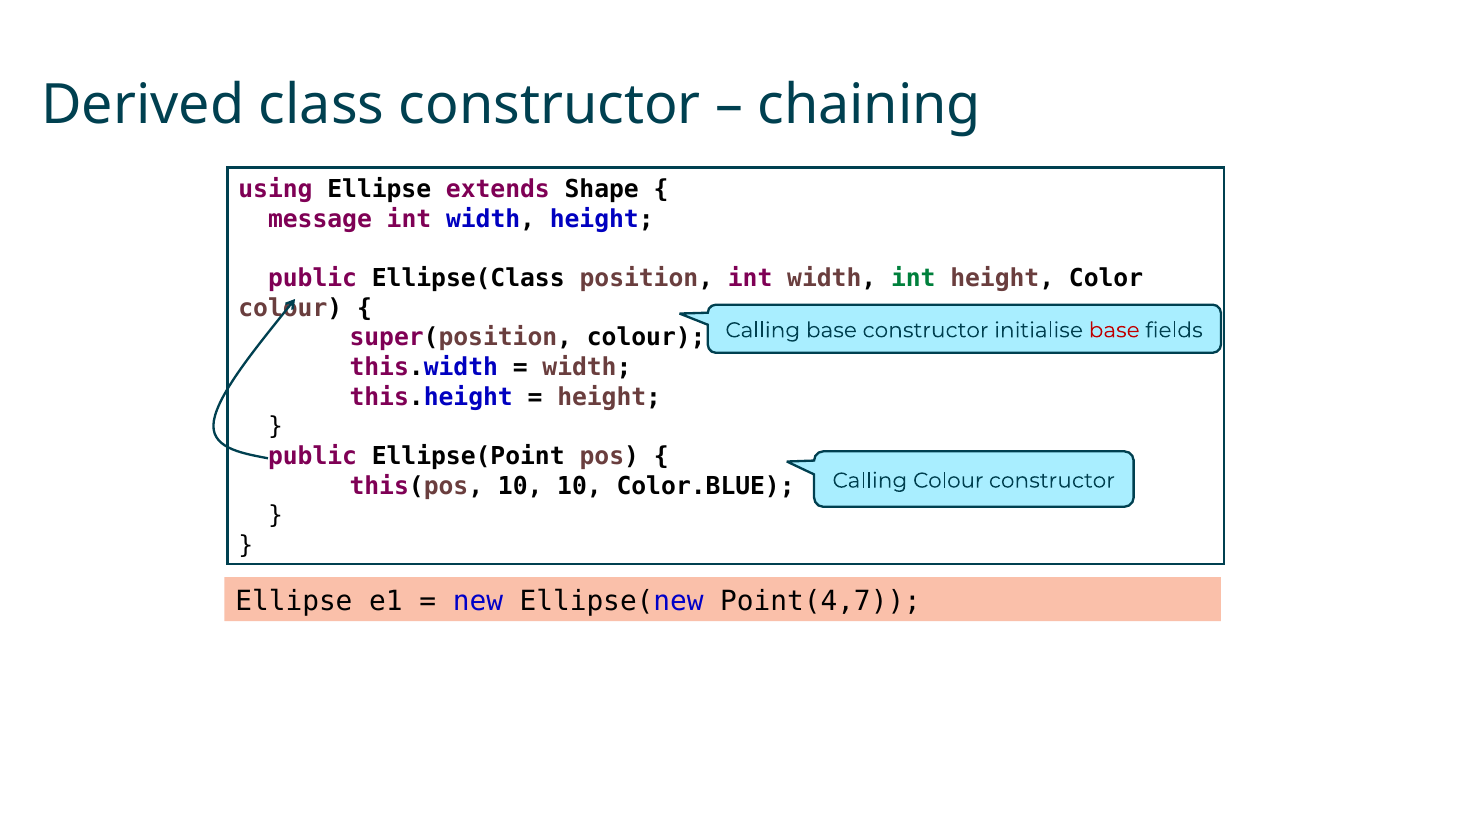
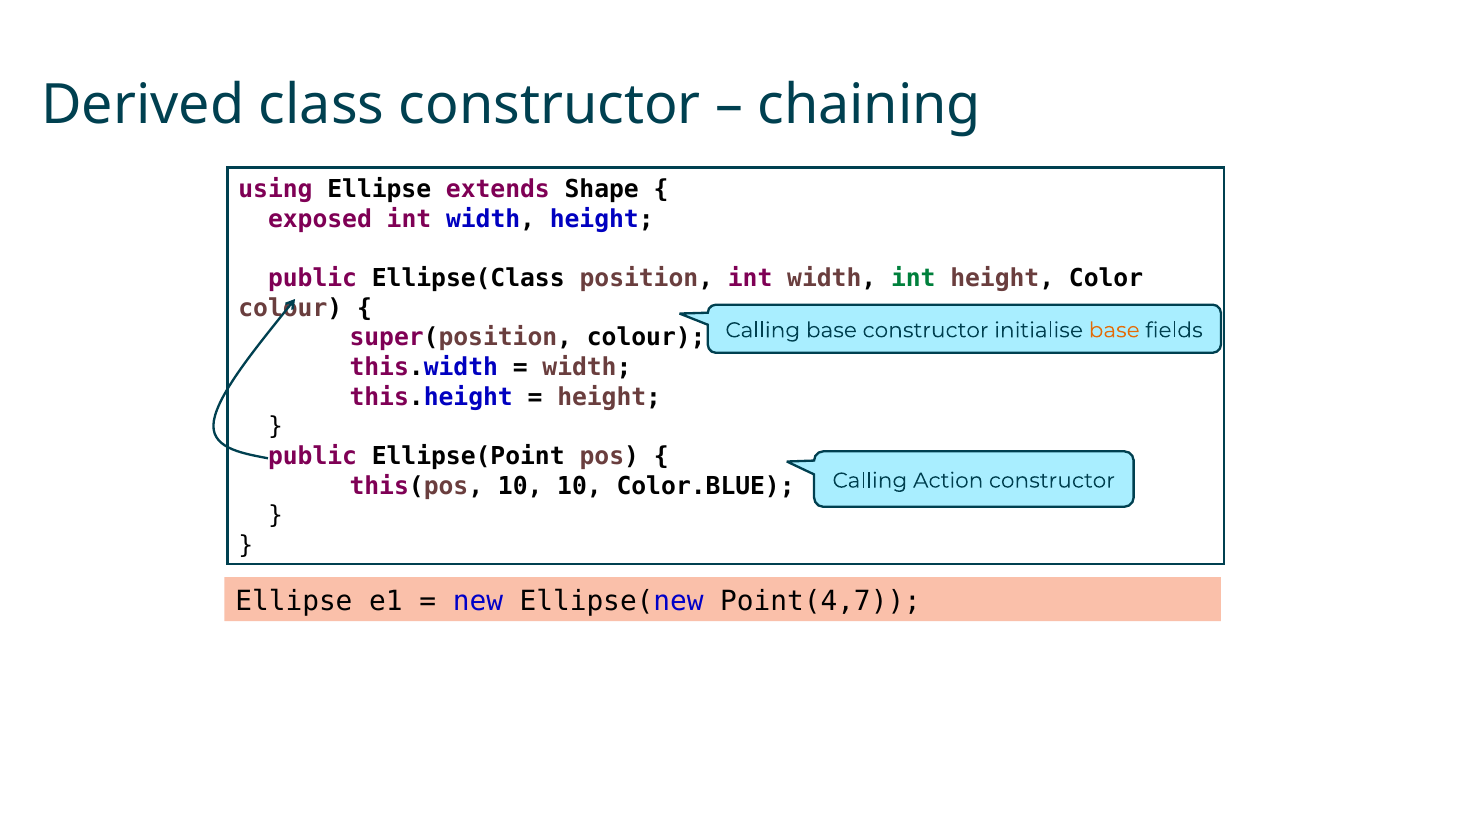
message: message -> exposed
base at (1114, 330) colour: red -> orange
Calling Colour: Colour -> Action
